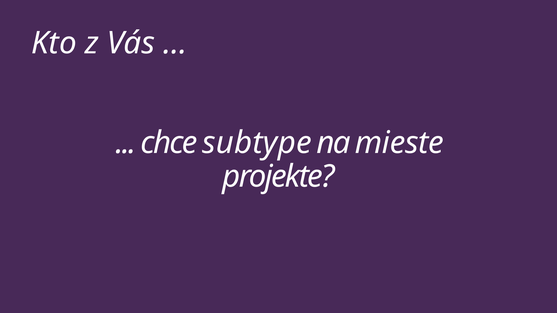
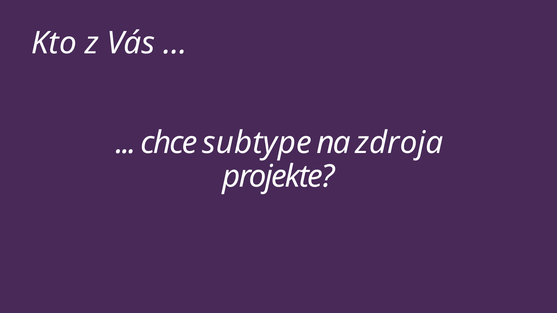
mieste: mieste -> zdroja
